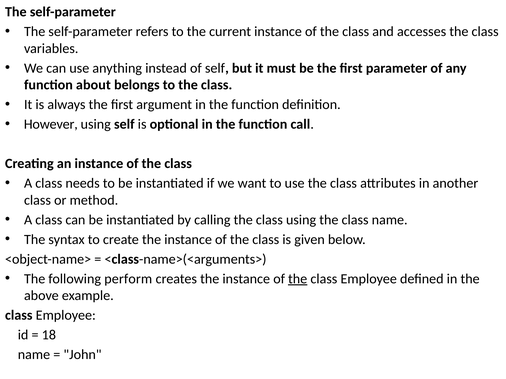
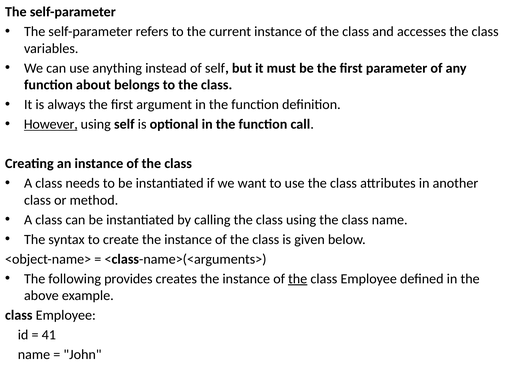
However underline: none -> present
perform: perform -> provides
18: 18 -> 41
